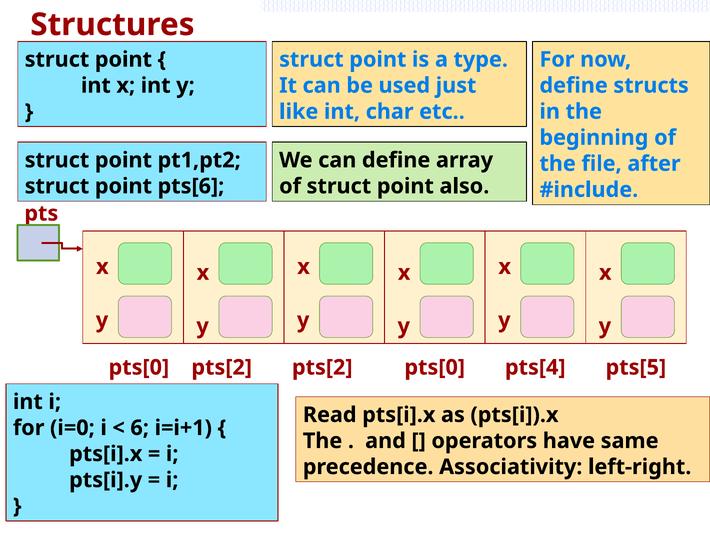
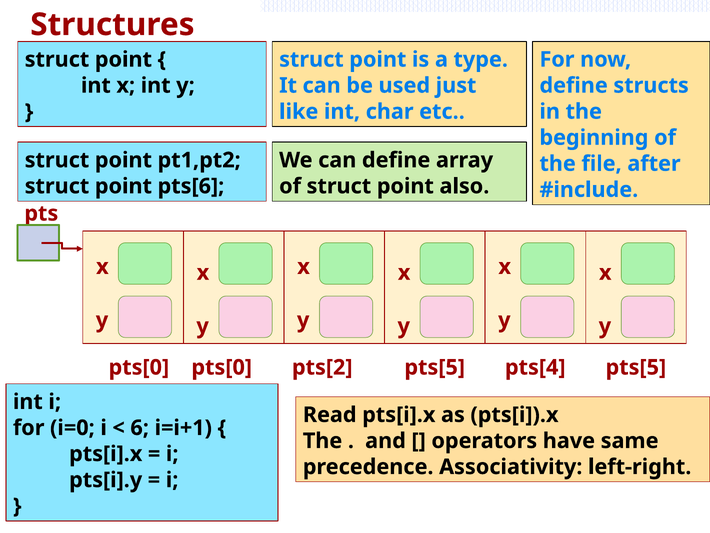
pts[0 pts[2: pts[2 -> pts[0
pts[2 pts[0: pts[0 -> pts[5
